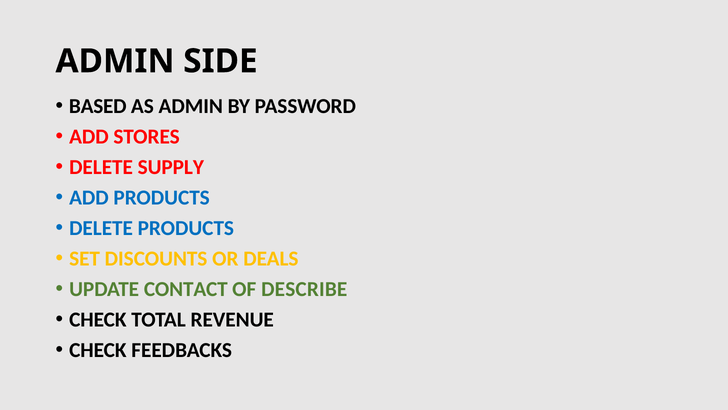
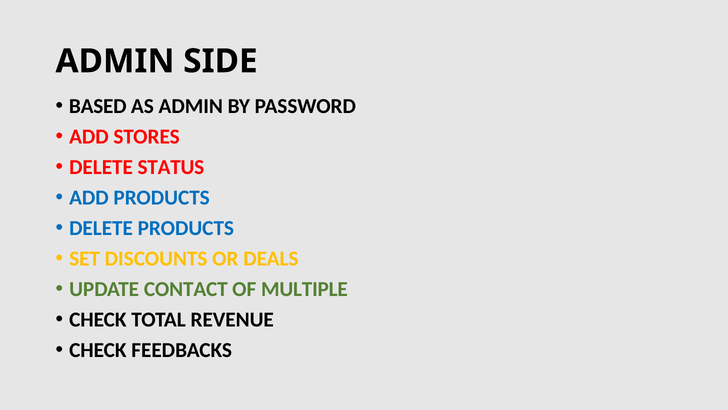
SUPPLY: SUPPLY -> STATUS
DESCRIBE: DESCRIBE -> MULTIPLE
